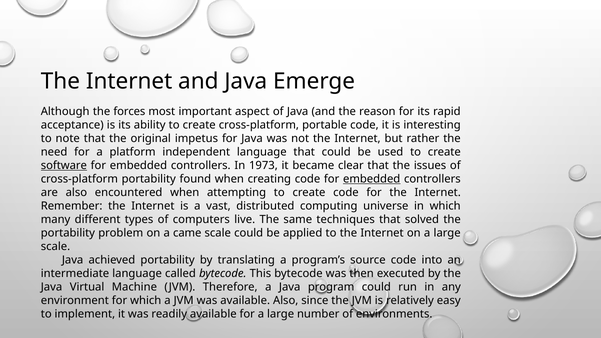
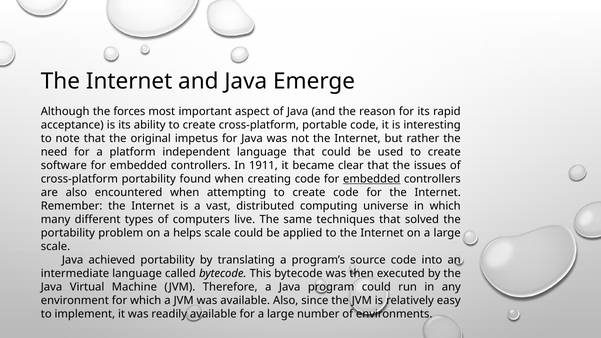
software underline: present -> none
1973: 1973 -> 1911
came: came -> helps
